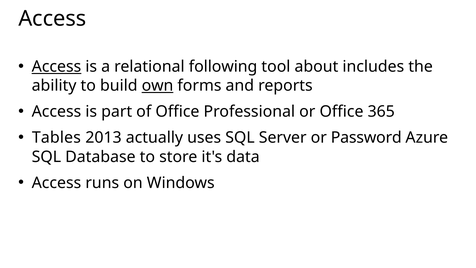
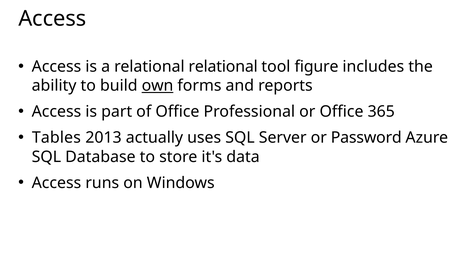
Access at (56, 67) underline: present -> none
relational following: following -> relational
about: about -> figure
